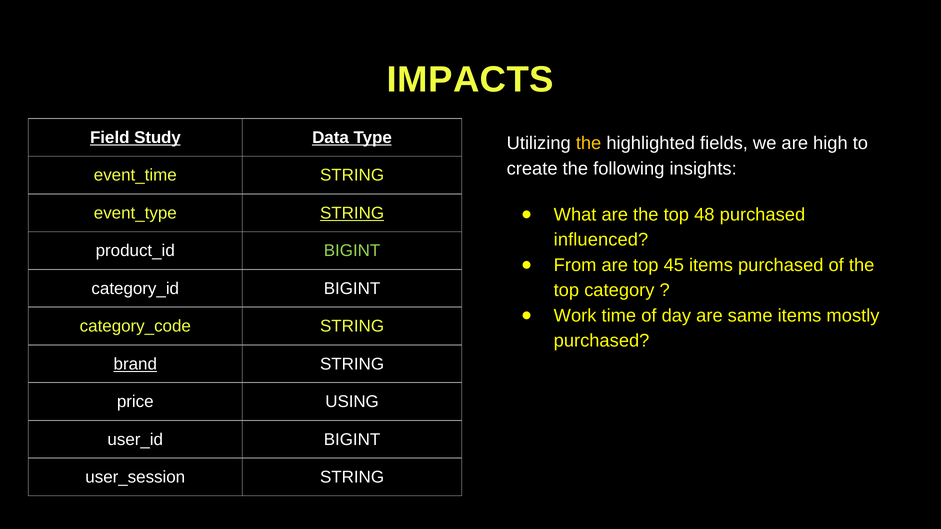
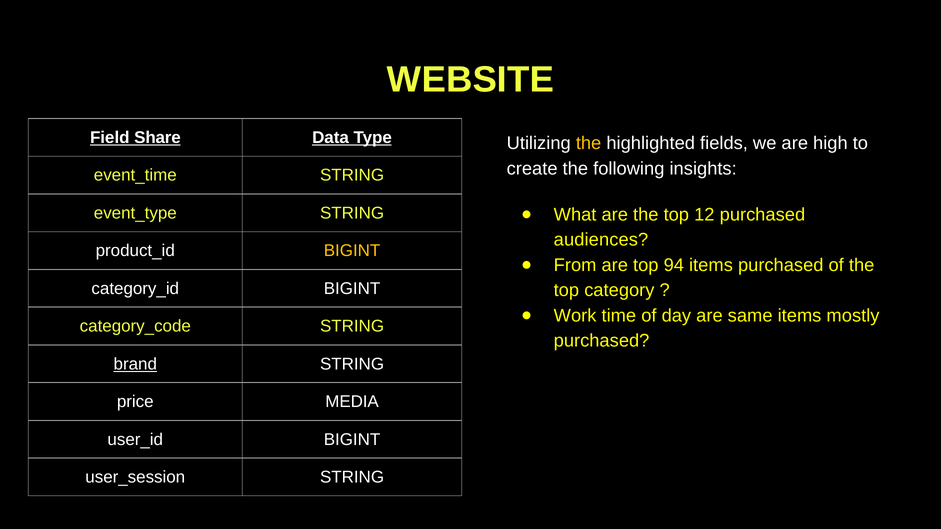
IMPACTS: IMPACTS -> WEBSITE
Study: Study -> Share
STRING at (352, 213) underline: present -> none
48: 48 -> 12
influenced: influenced -> audiences
BIGINT at (352, 251) colour: light green -> yellow
45: 45 -> 94
USING: USING -> MEDIA
